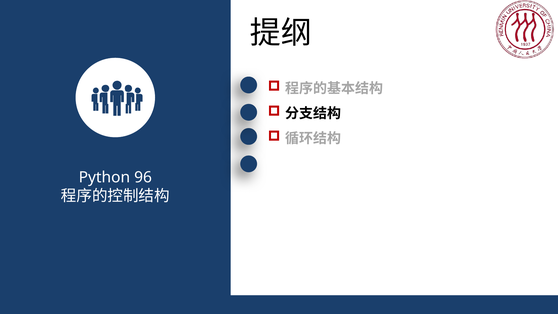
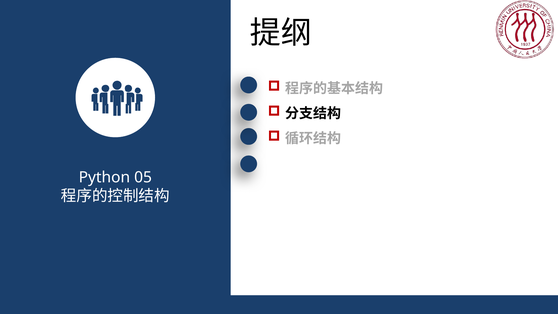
96: 96 -> 05
